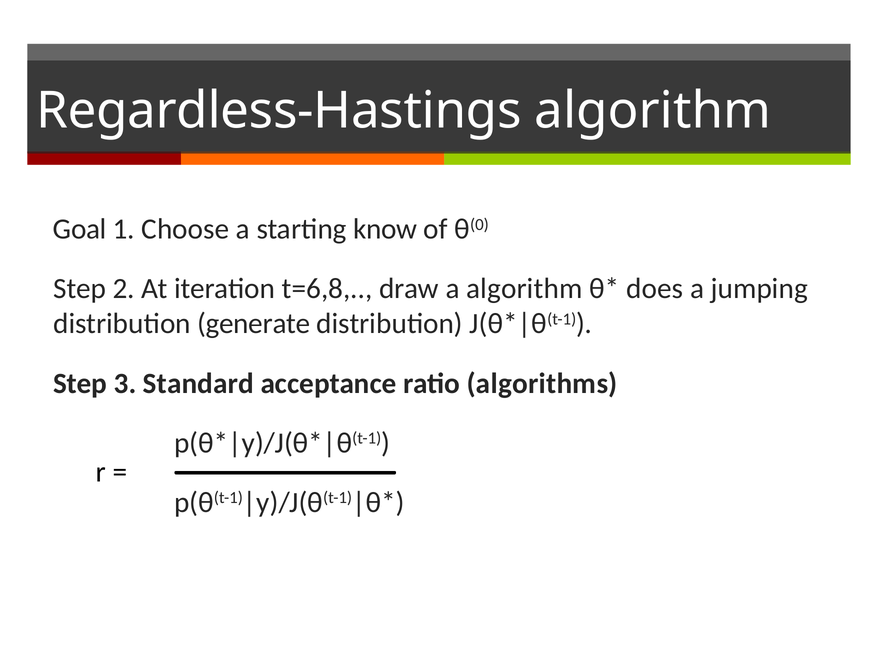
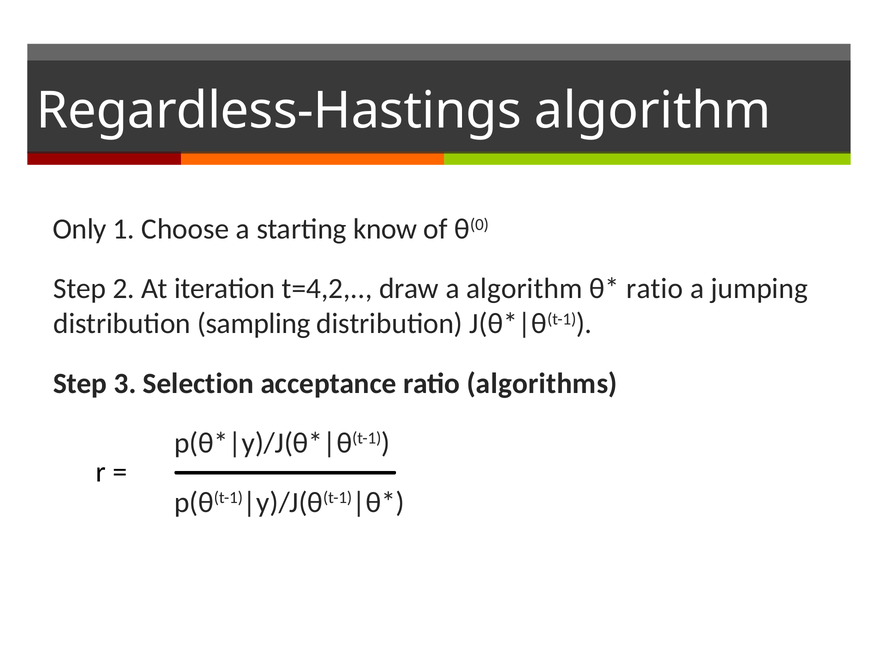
Goal: Goal -> Only
t=6,8: t=6,8 -> t=4,2
does at (655, 288): does -> ratio
generate: generate -> sampling
Standard: Standard -> Selection
